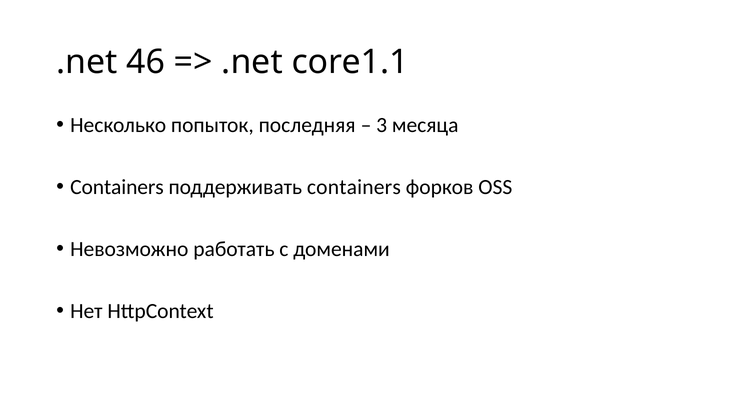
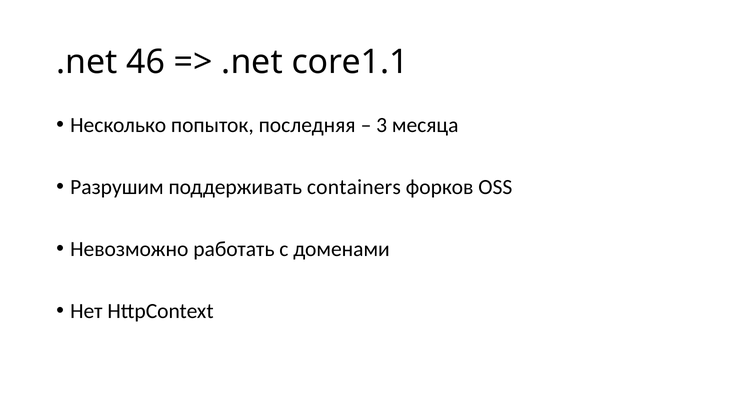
Containers at (117, 187): Containers -> Разрушим
